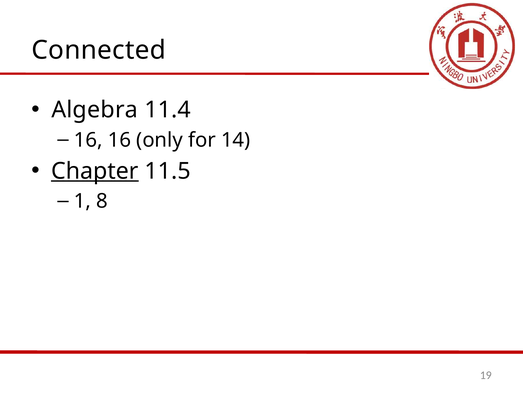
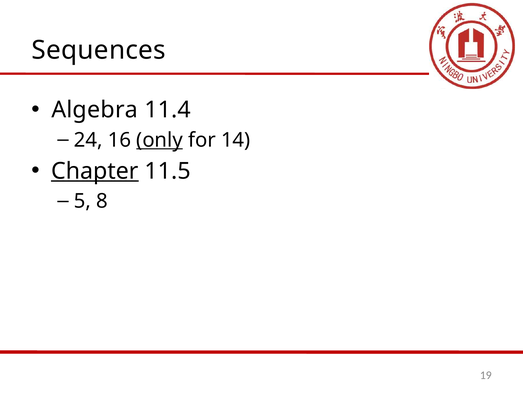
Connected: Connected -> Sequences
16 at (88, 140): 16 -> 24
only underline: none -> present
1: 1 -> 5
